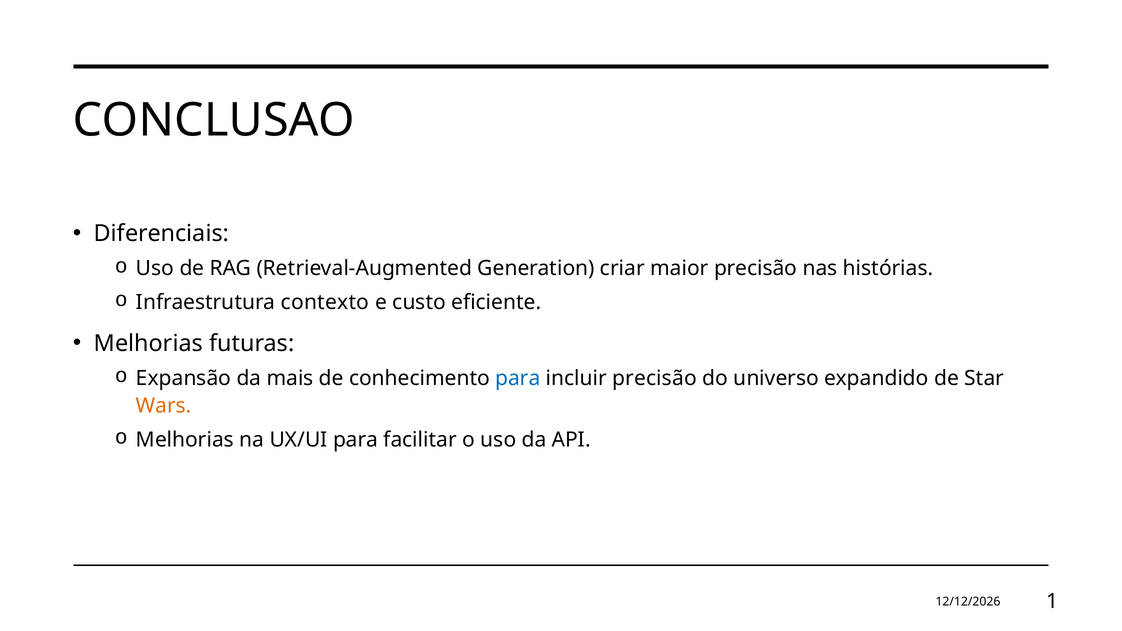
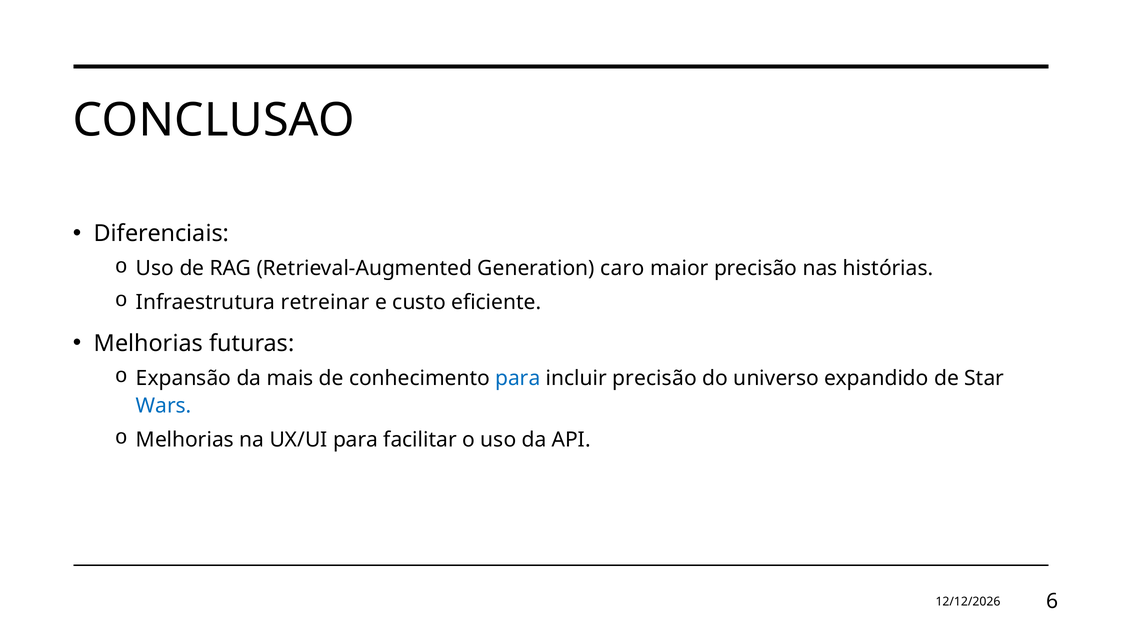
criar: criar -> caro
contexto: contexto -> retreinar
Wars colour: orange -> blue
1: 1 -> 6
